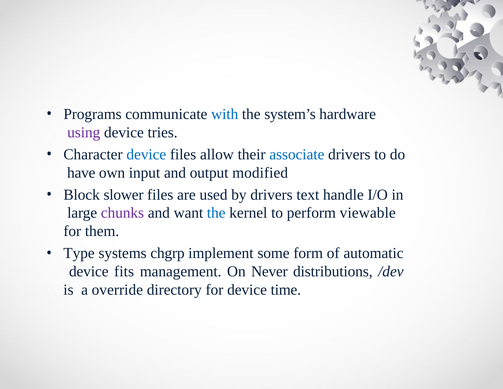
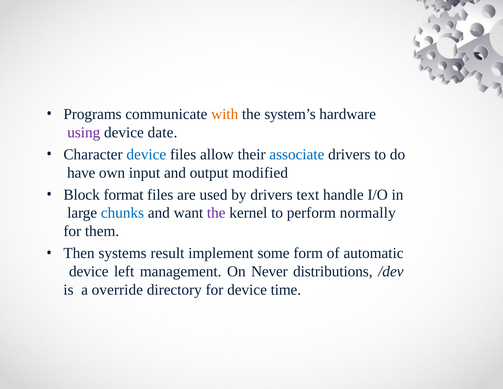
with colour: blue -> orange
tries: tries -> date
slower: slower -> format
chunks colour: purple -> blue
the at (216, 213) colour: blue -> purple
viewable: viewable -> normally
Type: Type -> Then
chgrp: chgrp -> result
fits: fits -> left
